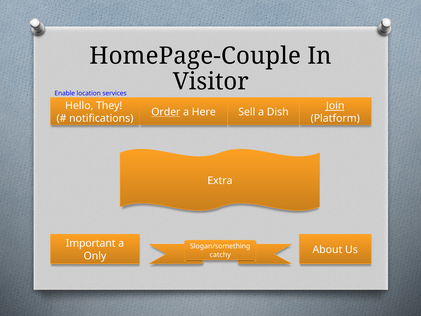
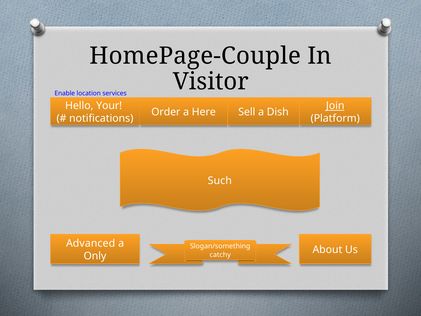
They: They -> Your
Order underline: present -> none
Extra: Extra -> Such
Important: Important -> Advanced
